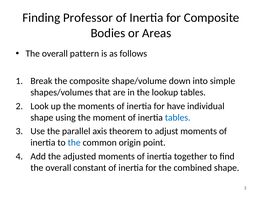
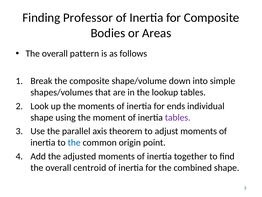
have: have -> ends
tables at (178, 117) colour: blue -> purple
constant: constant -> centroid
